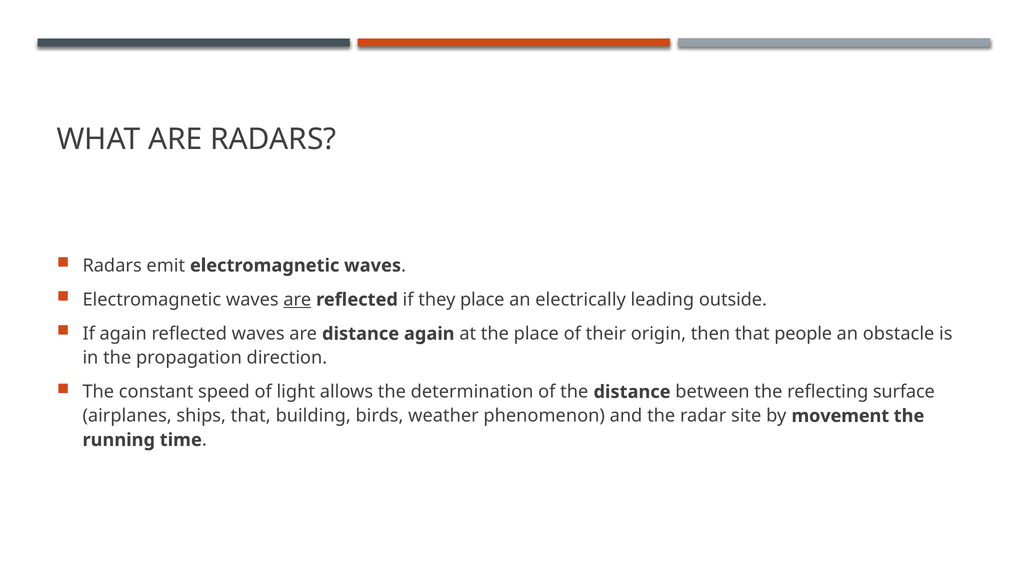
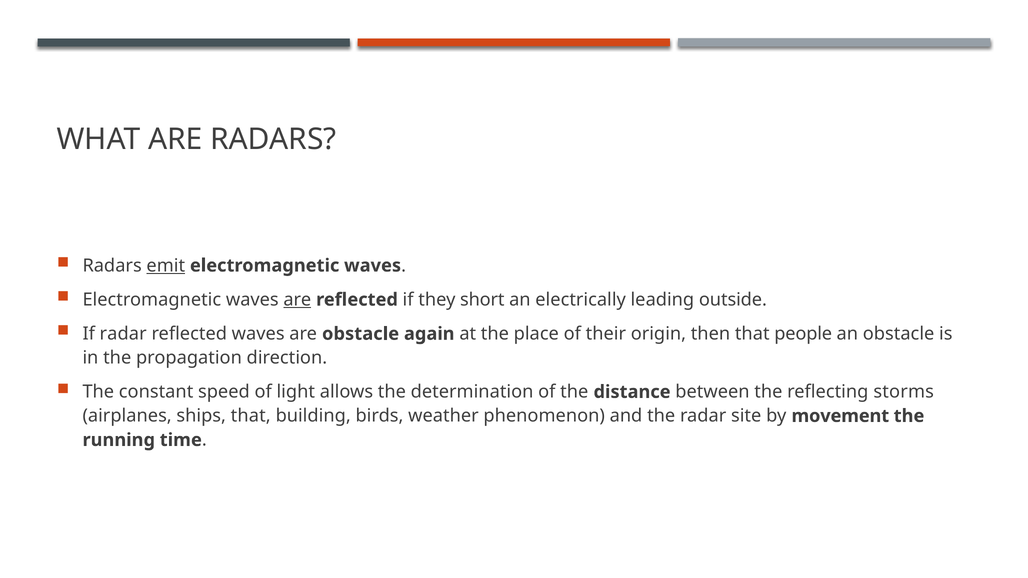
emit underline: none -> present
they place: place -> short
If again: again -> radar
are distance: distance -> obstacle
surface: surface -> storms
